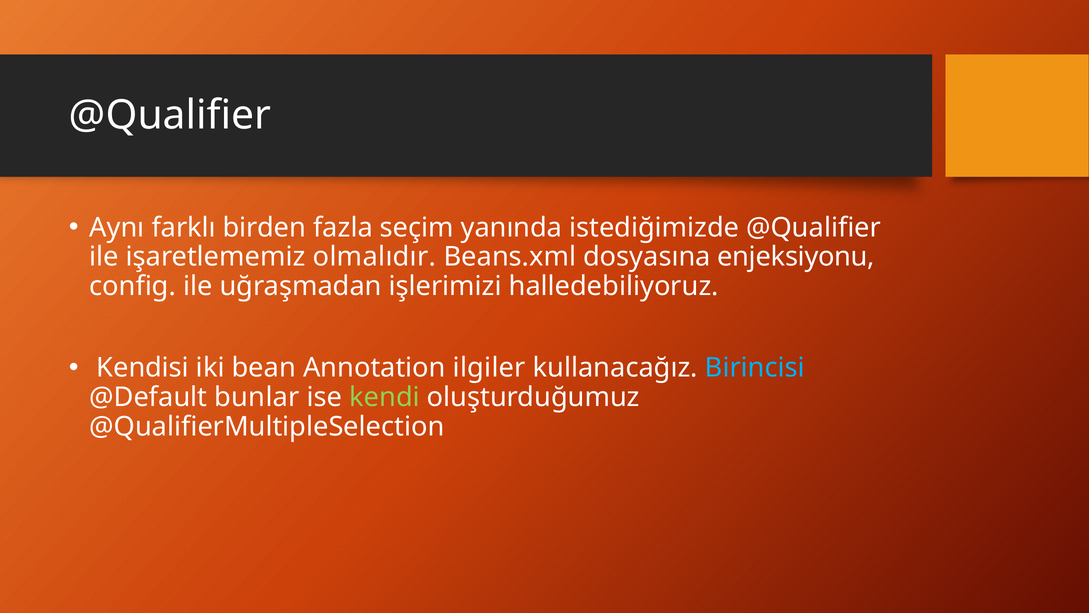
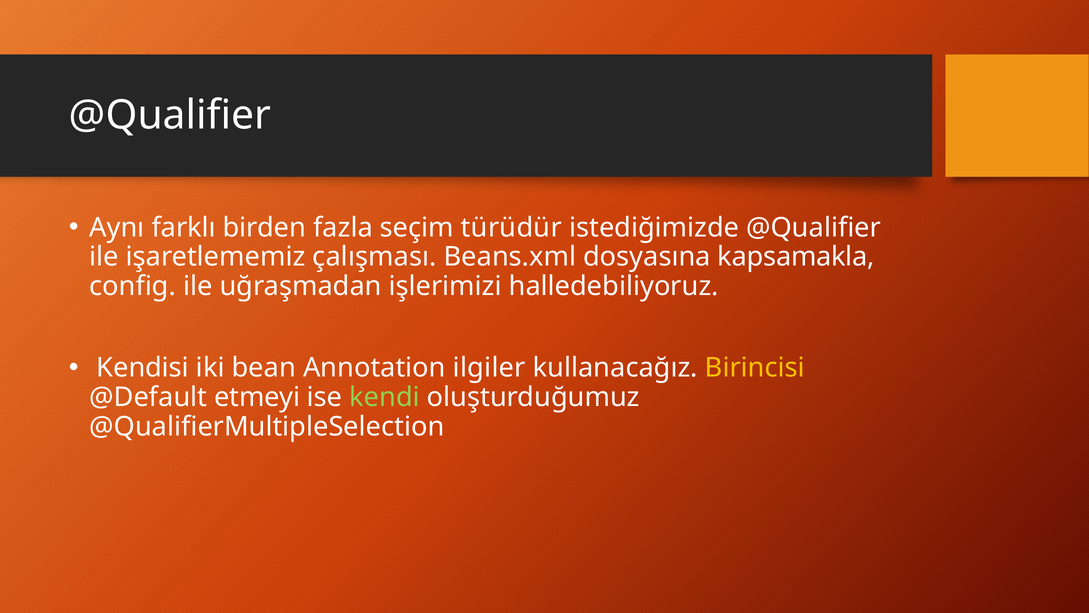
yanında: yanında -> türüdür
olmalıdır: olmalıdır -> çalışması
enjeksiyonu: enjeksiyonu -> kapsamakla
Birincisi colour: light blue -> yellow
bunlar: bunlar -> etmeyi
